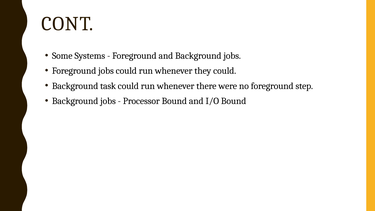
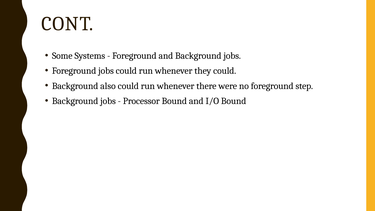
task: task -> also
